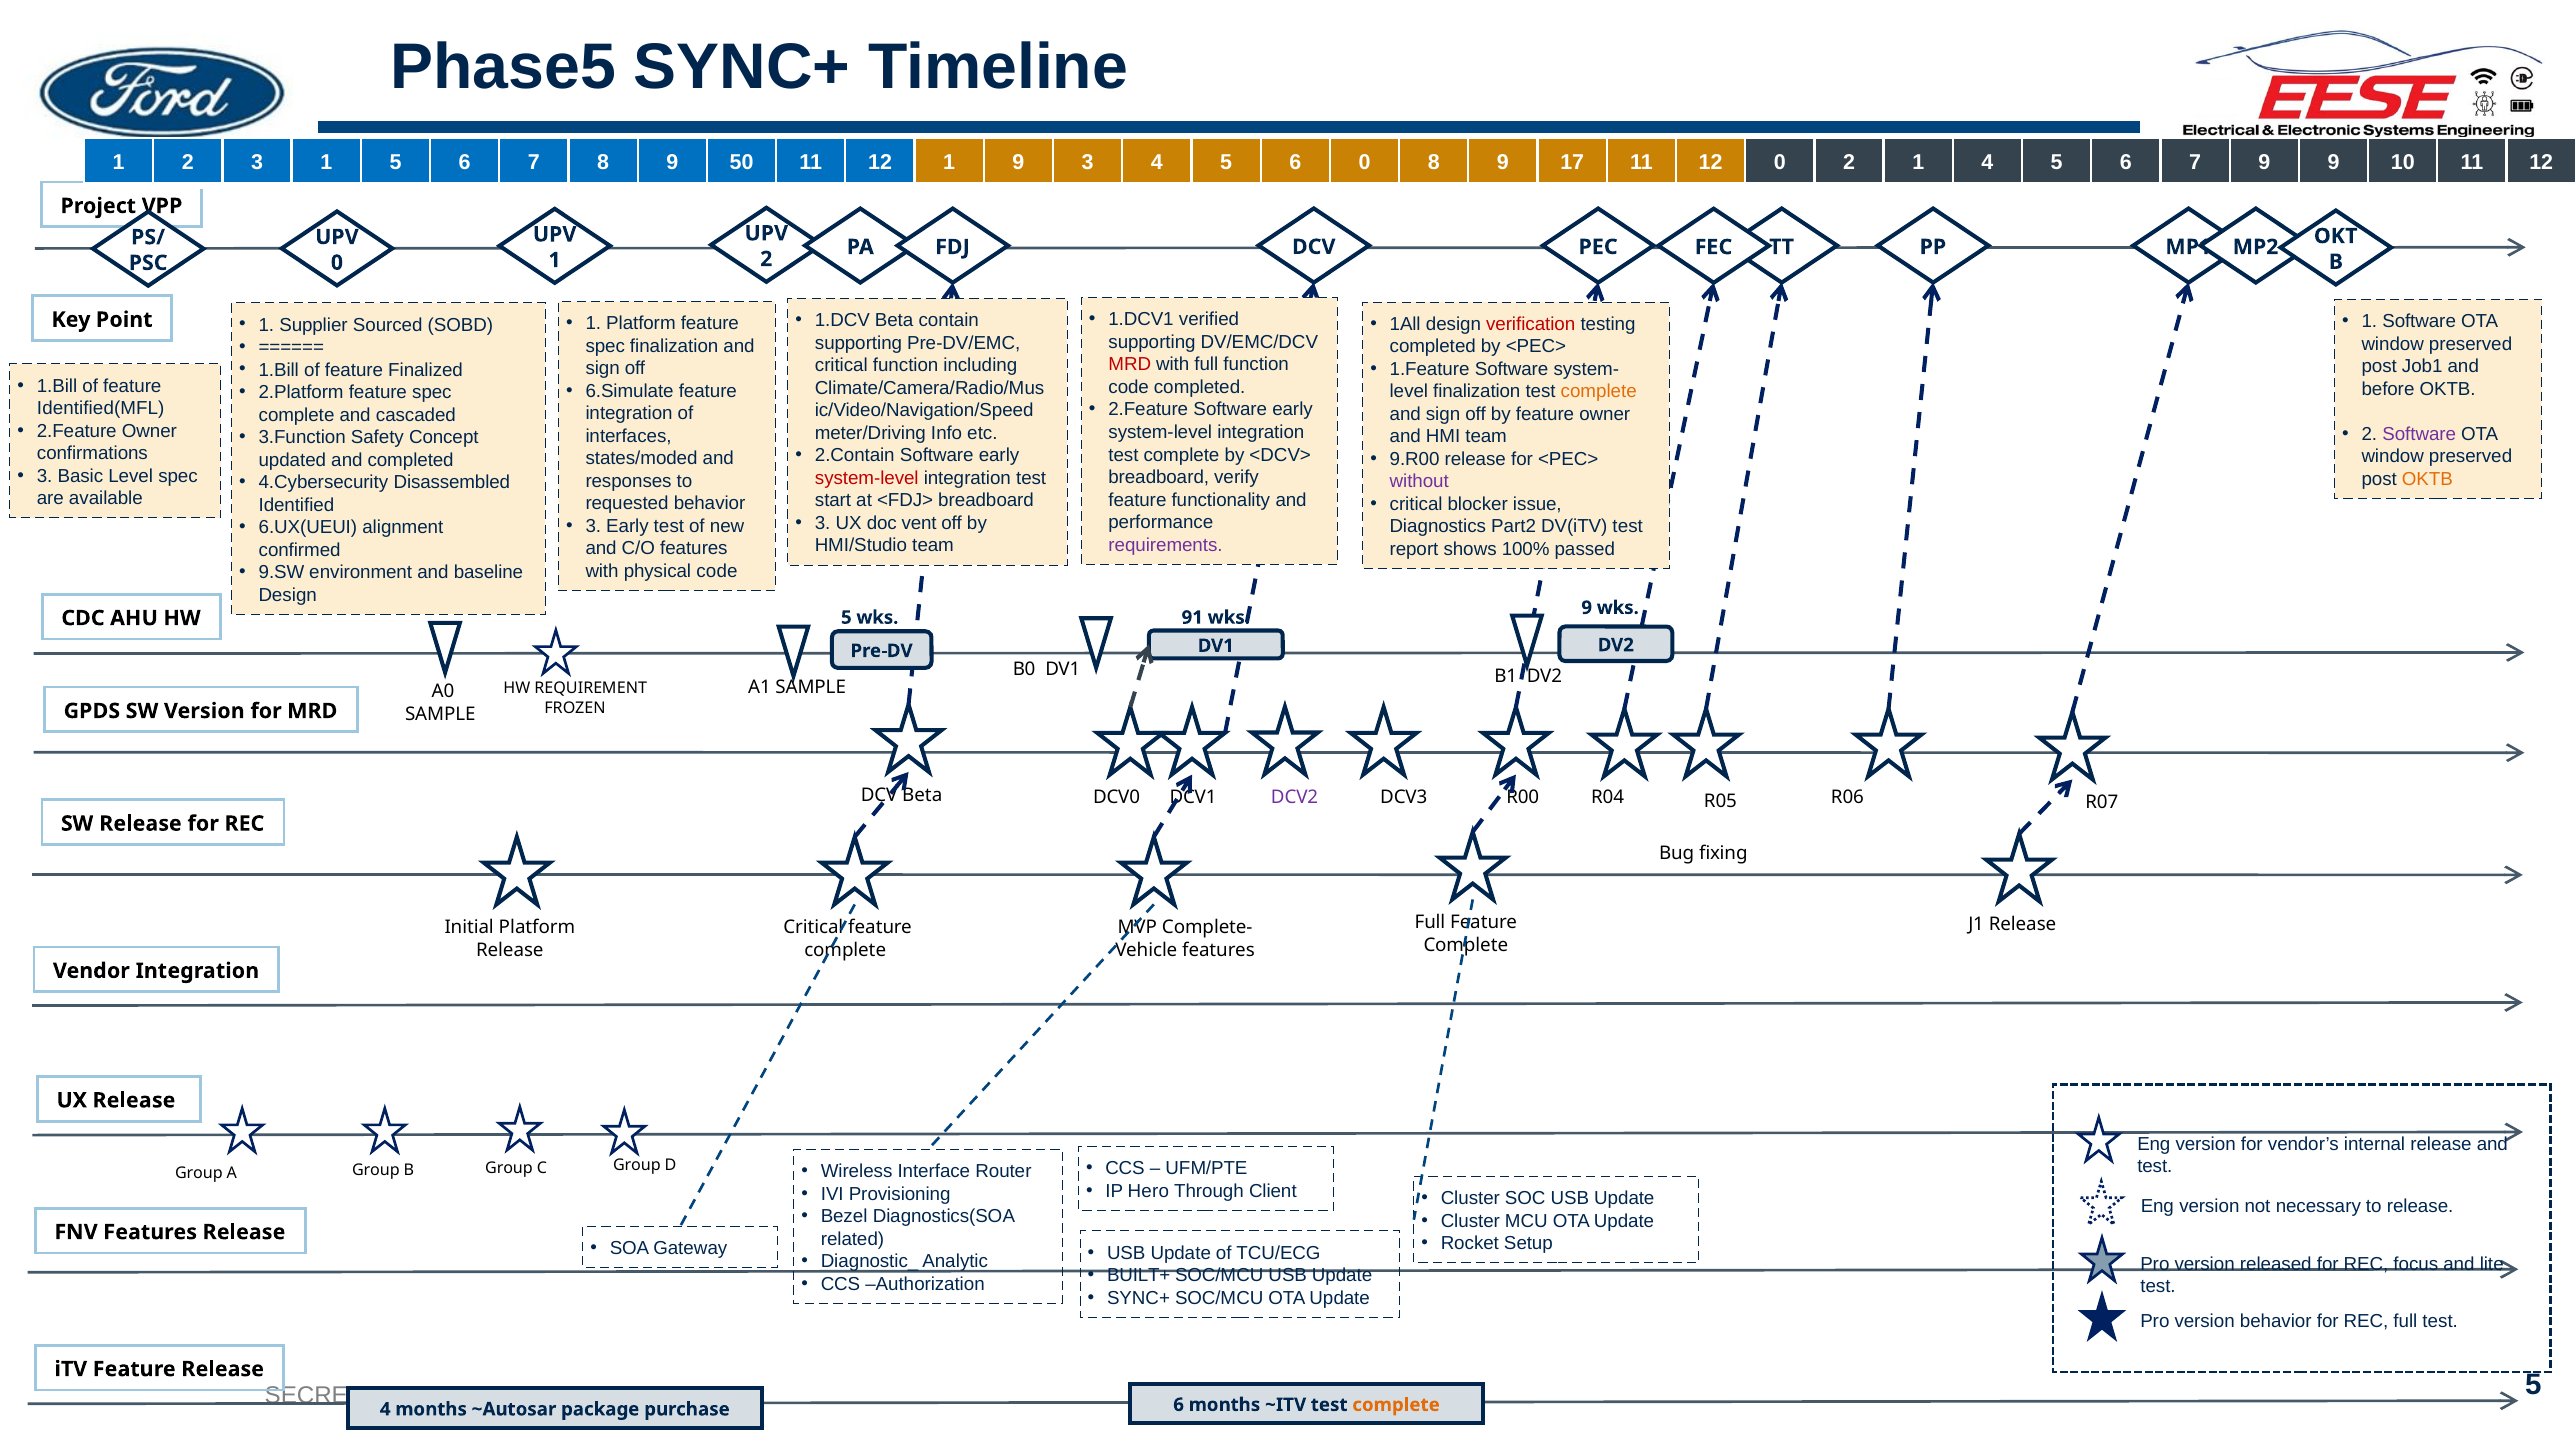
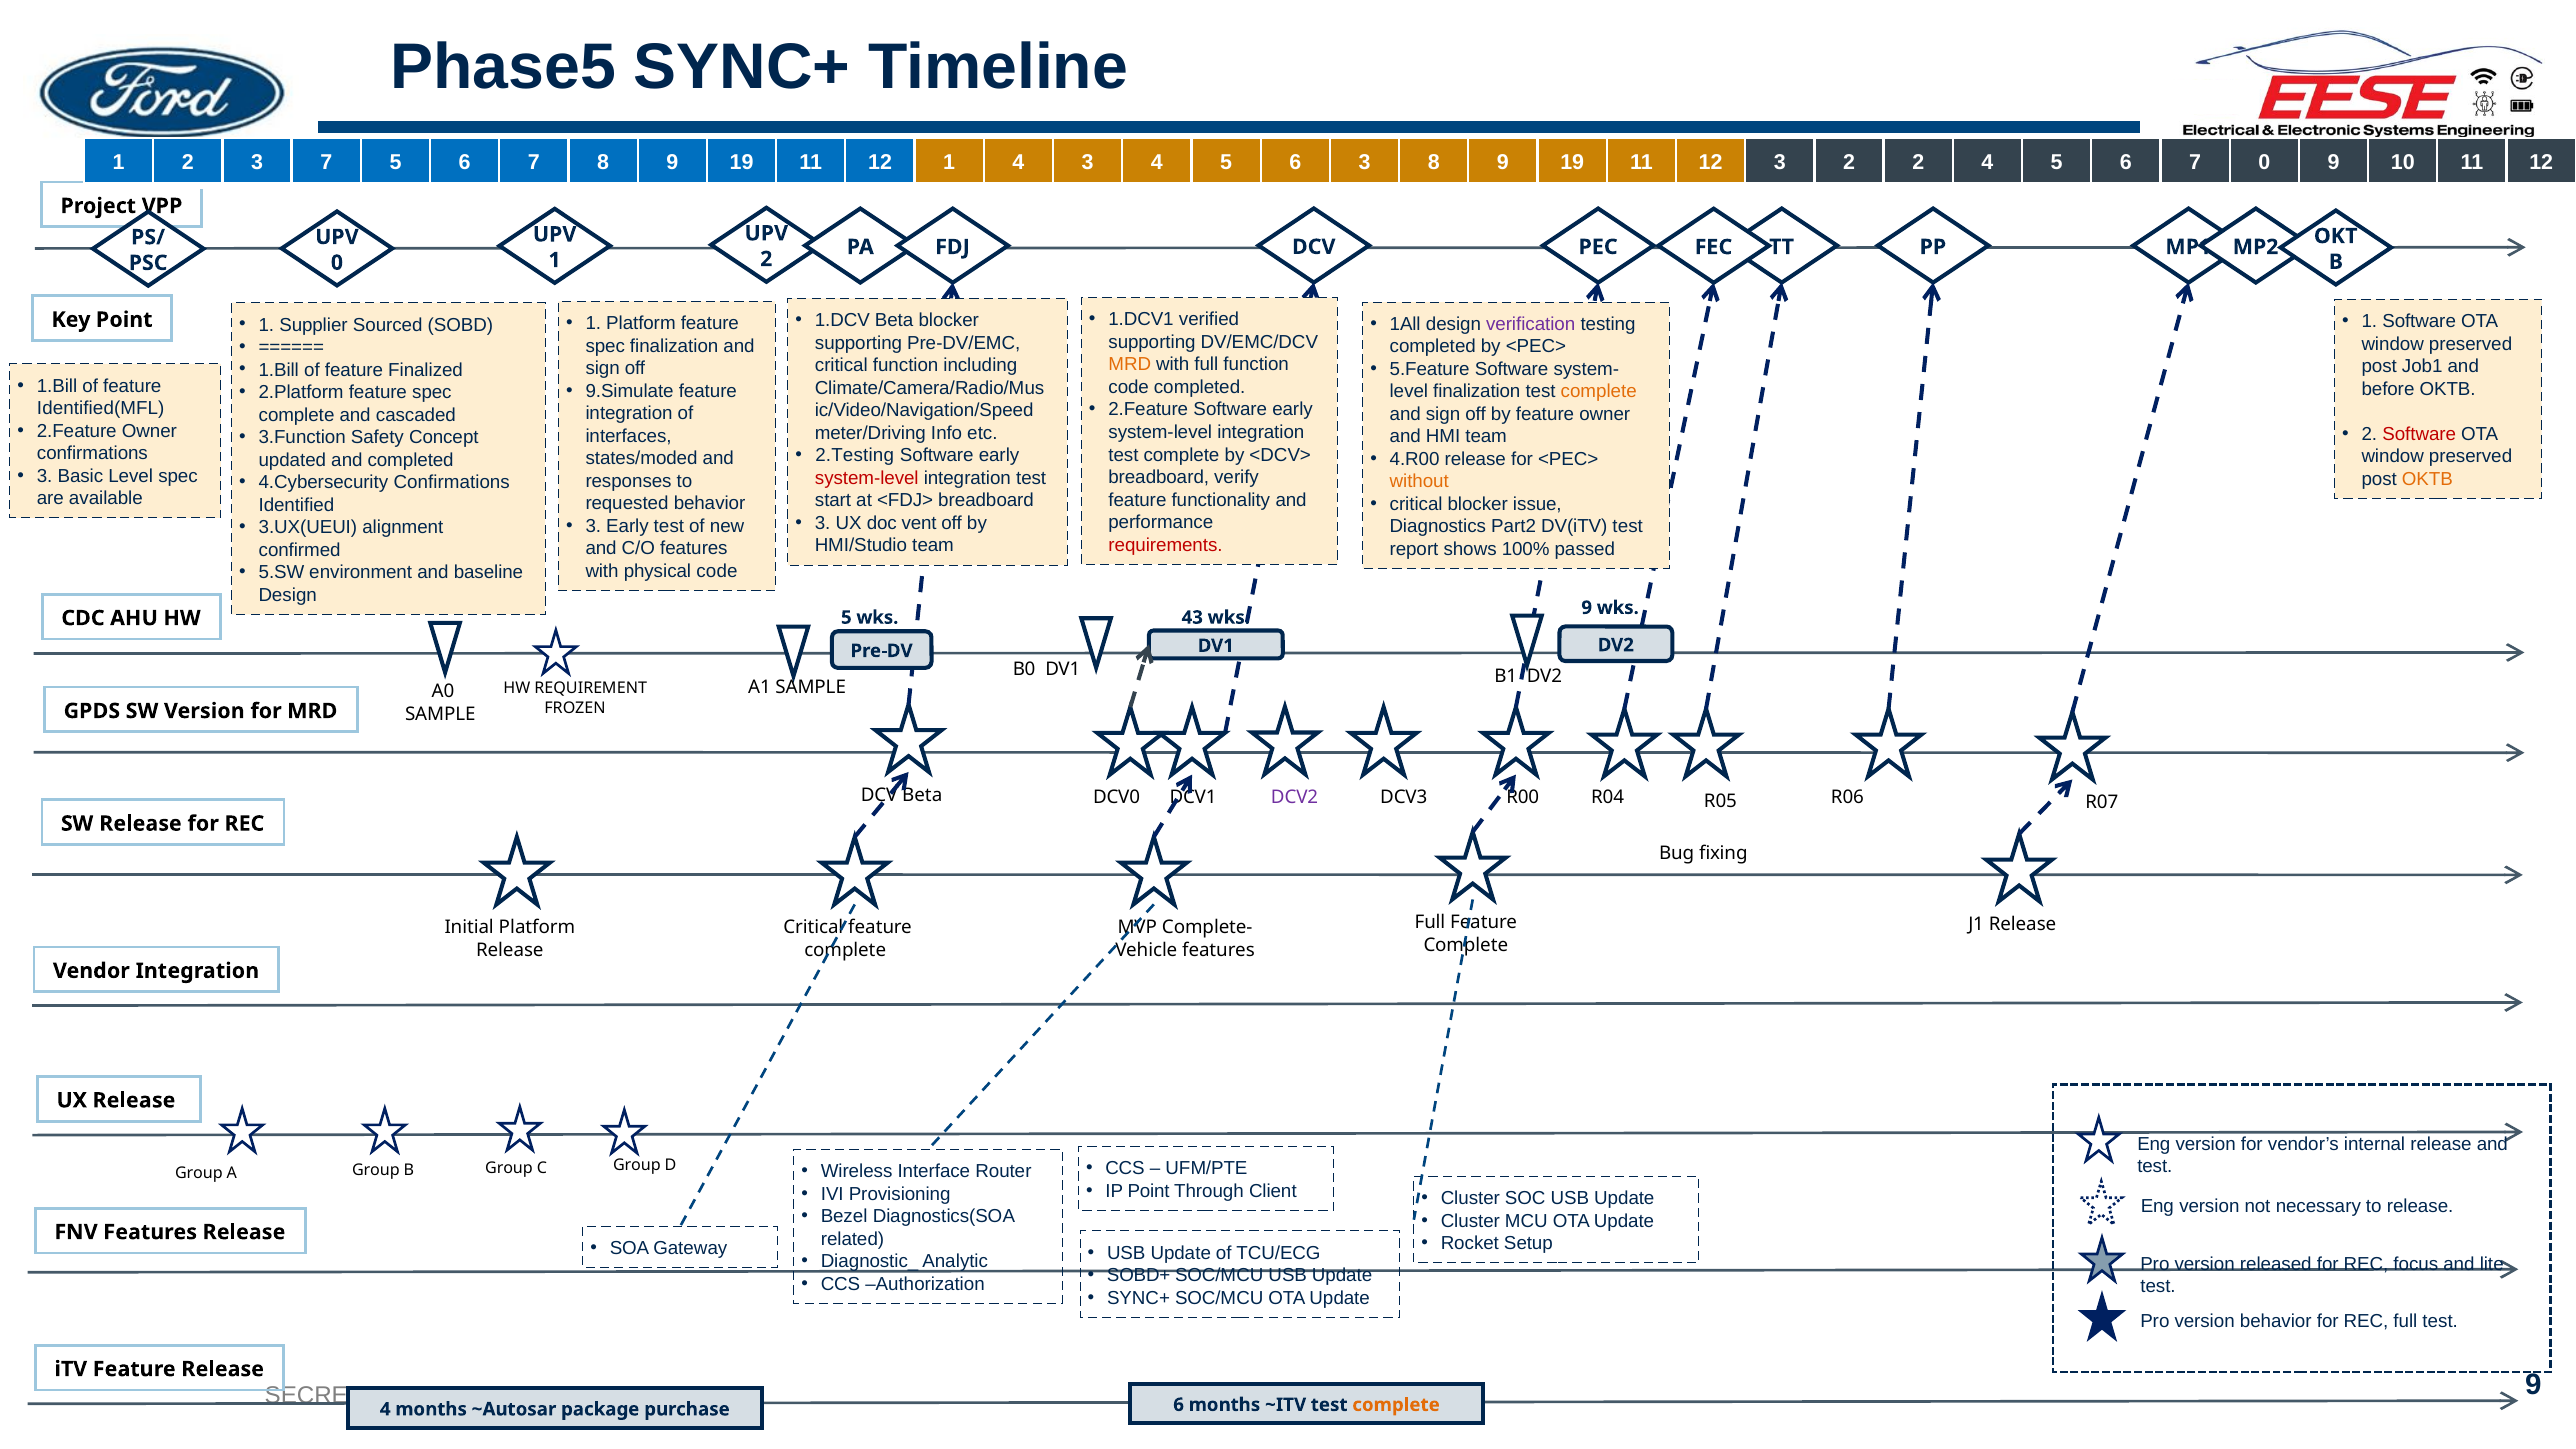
3 1: 1 -> 7
7 8 9 50: 50 -> 19
1 9: 9 -> 4
6 0: 0 -> 3
17 at (1572, 162): 17 -> 19
12 0: 0 -> 3
2 1: 1 -> 2
7 9: 9 -> 0
Beta contain: contain -> blocker
verification colour: red -> purple
MRD at (1130, 365) colour: red -> orange
1.Feature: 1.Feature -> 5.Feature
6.Simulate: 6.Simulate -> 9.Simulate
Software at (2419, 434) colour: purple -> red
2.Contain: 2.Contain -> 2.Testing
9.R00: 9.R00 -> 4.R00
4.Cybersecurity Disassembled: Disassembled -> Confirmations
without colour: purple -> orange
6.UX(UEUI: 6.UX(UEUI -> 3.UX(UEUI
requirements colour: purple -> red
9.SW: 9.SW -> 5.SW
91: 91 -> 43
IP Hero: Hero -> Point
BUILT+: BUILT+ -> SOBD+
5 at (2533, 1384): 5 -> 9
